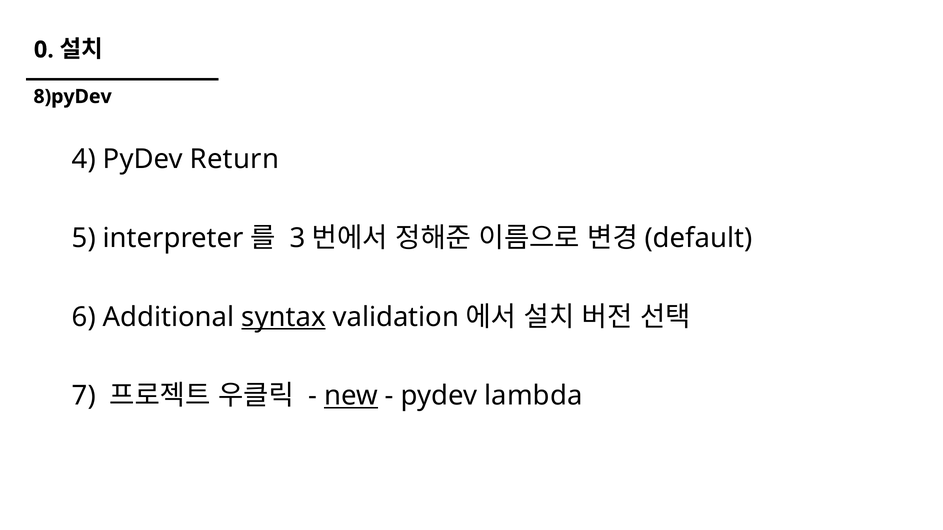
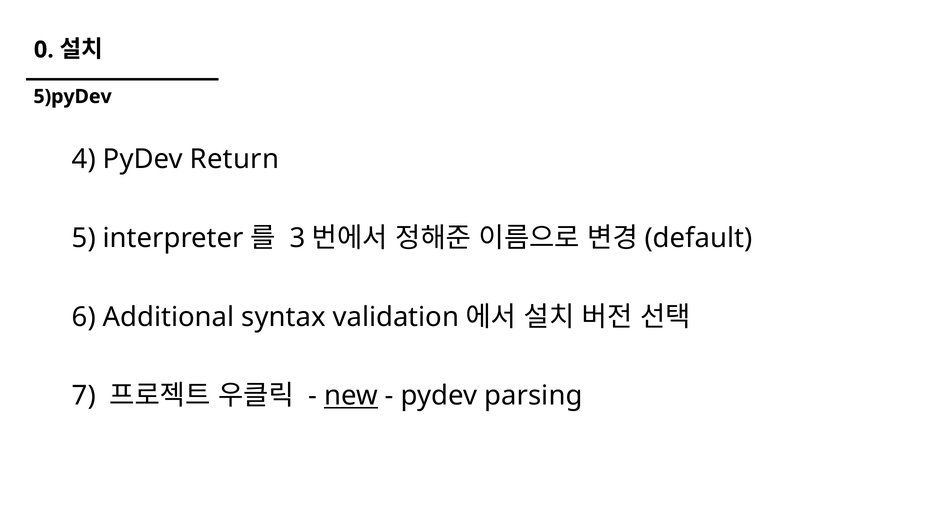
8)pyDev: 8)pyDev -> 5)pyDev
syntax underline: present -> none
lambda: lambda -> parsing
